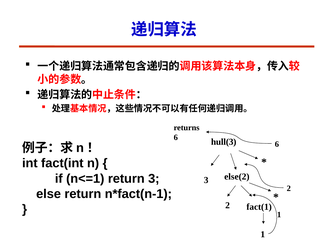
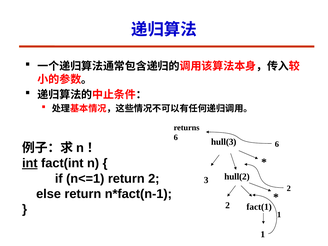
int underline: none -> present
else(2: else(2 -> hull(2
return 3: 3 -> 2
